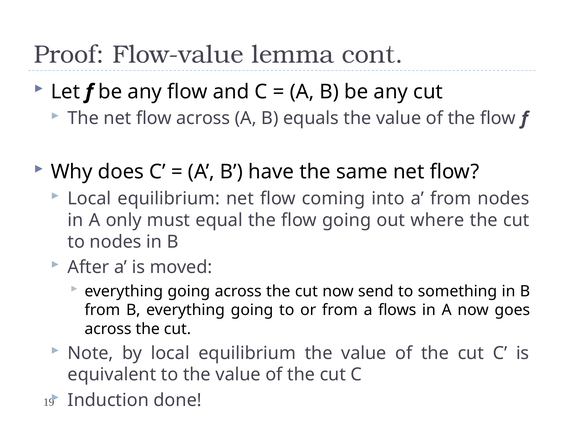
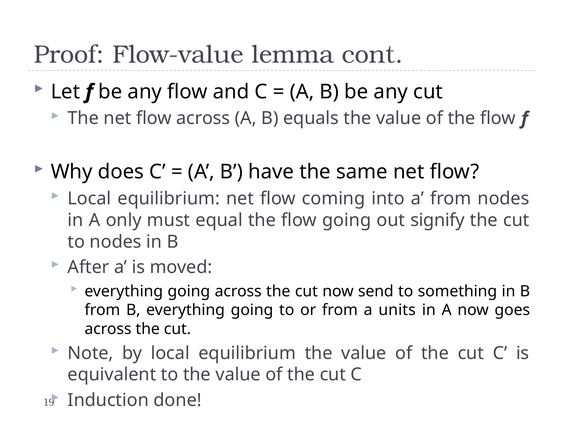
where: where -> signify
flows: flows -> units
